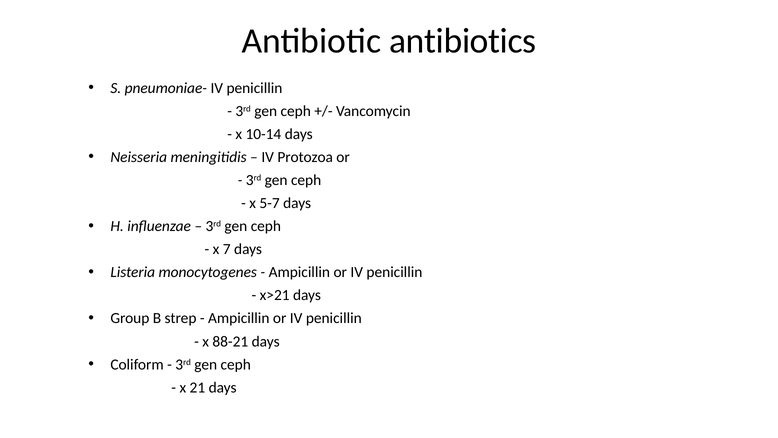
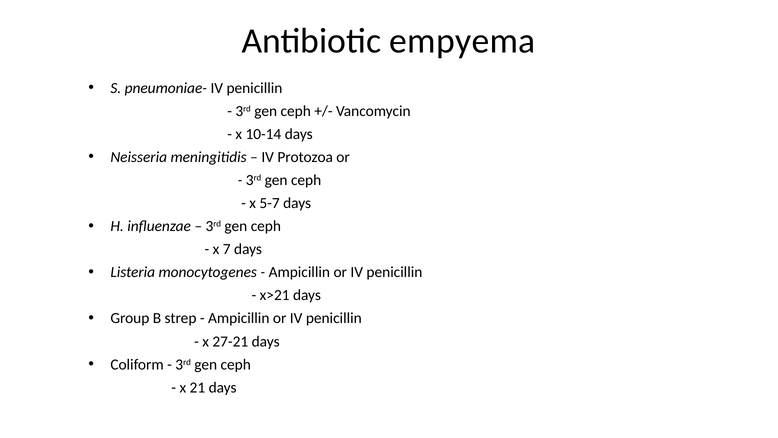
antibiotics: antibiotics -> empyema
88-21: 88-21 -> 27-21
